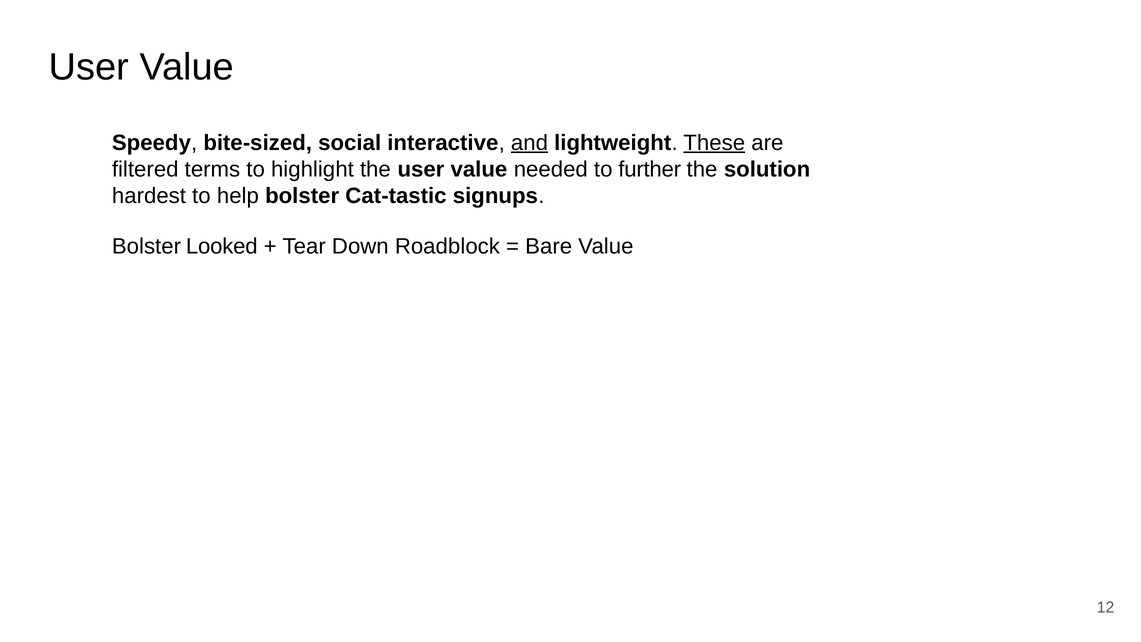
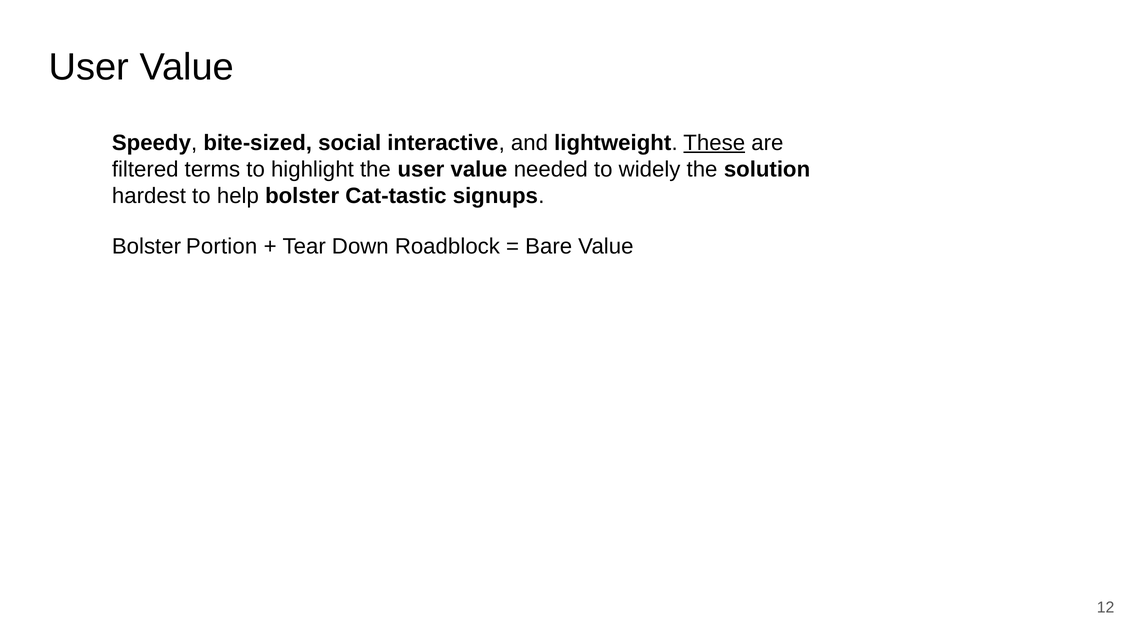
and underline: present -> none
further: further -> widely
Looked: Looked -> Portion
